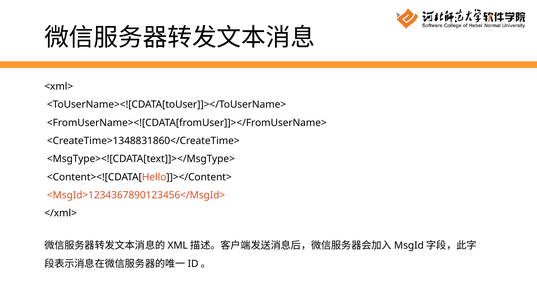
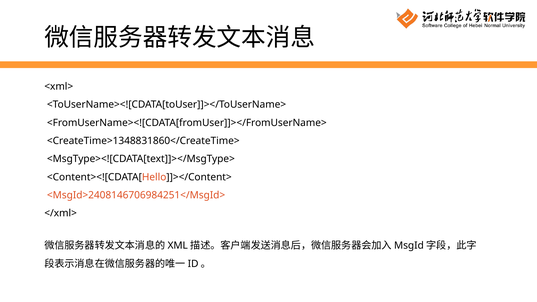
<MsgId>1234367890123456</MsgId>: <MsgId>1234367890123456</MsgId> -> <MsgId>2408146706984251</MsgId>
